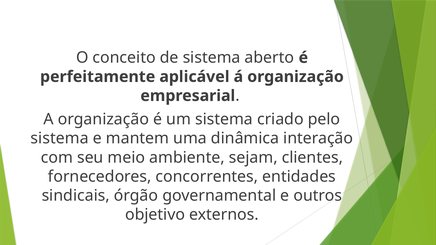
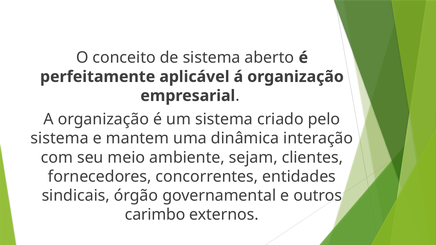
objetivo: objetivo -> carimbo
